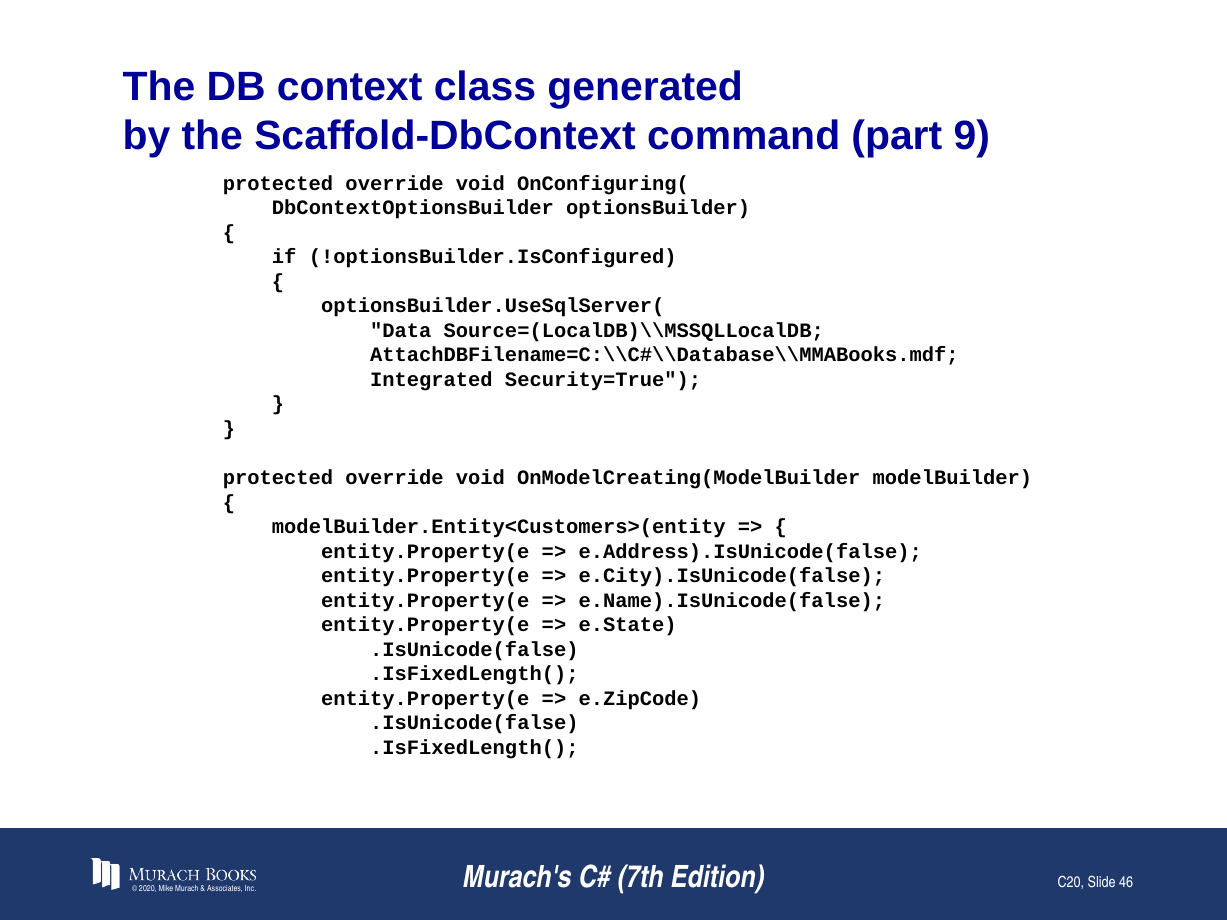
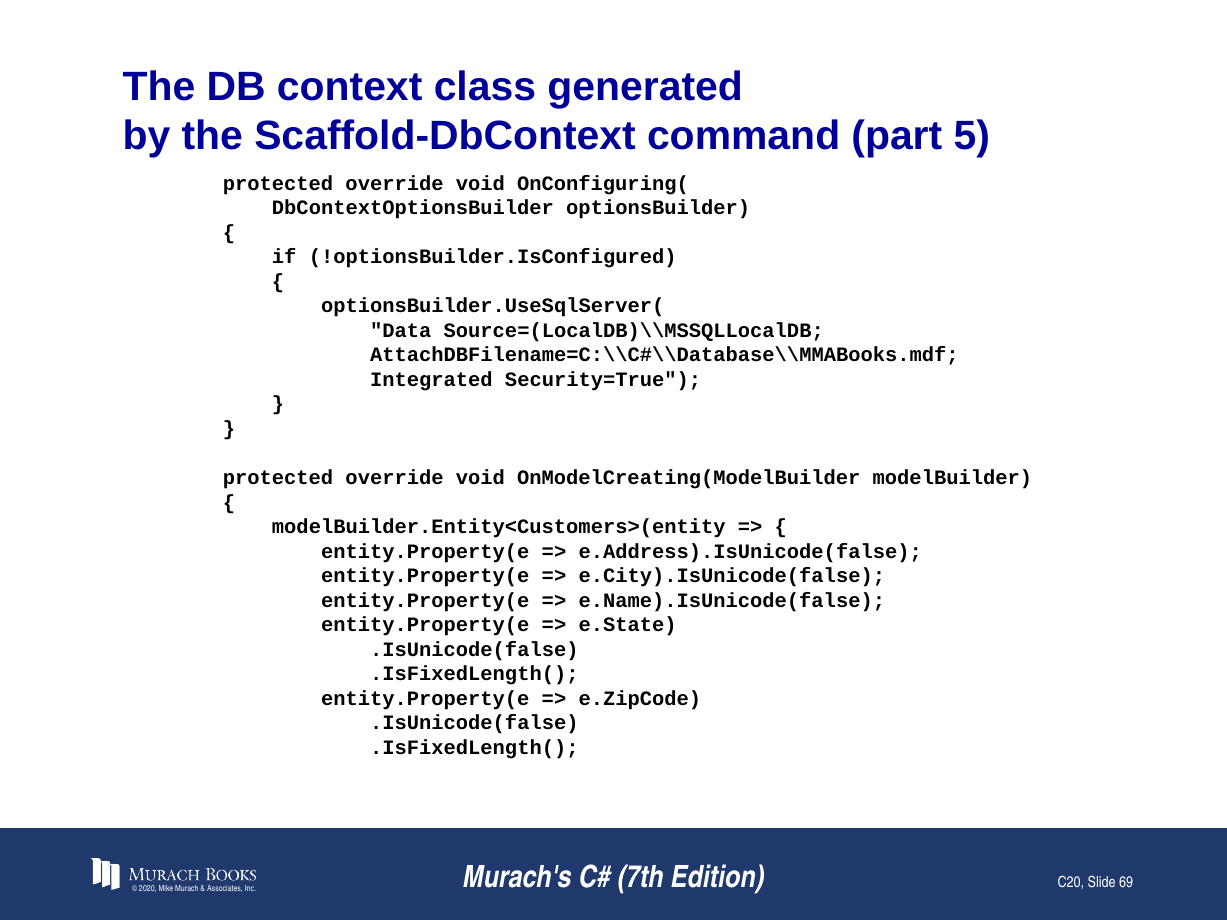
9: 9 -> 5
46: 46 -> 69
